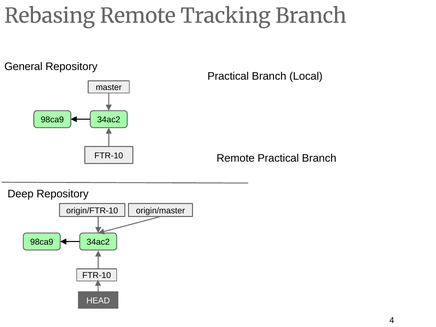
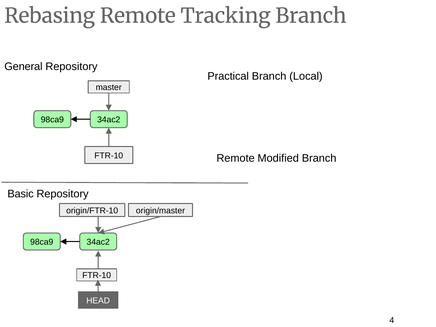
Remote Practical: Practical -> Modified
Deep: Deep -> Basic
